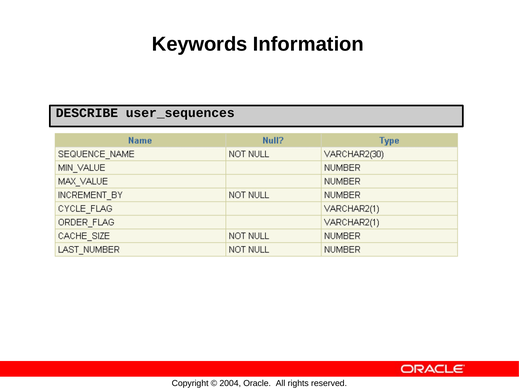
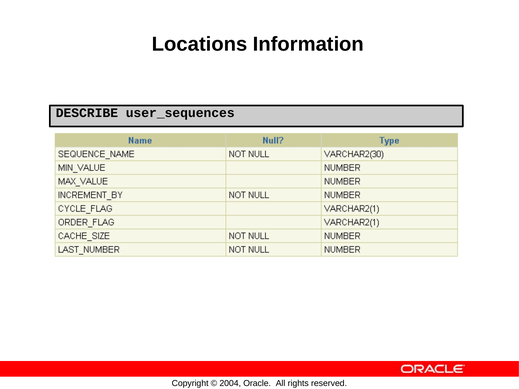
Keywords: Keywords -> Locations
